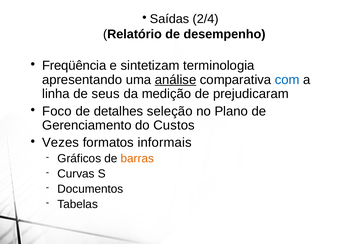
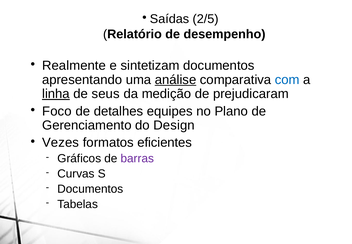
2/4: 2/4 -> 2/5
Freqüência: Freqüência -> Realmente
sintetizam terminologia: terminologia -> documentos
linha underline: none -> present
seleção: seleção -> equipes
Custos: Custos -> Design
informais: informais -> eficientes
barras colour: orange -> purple
